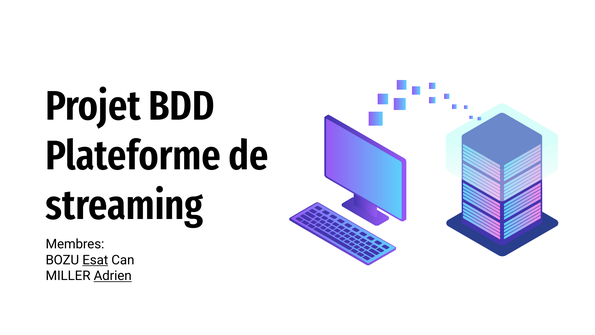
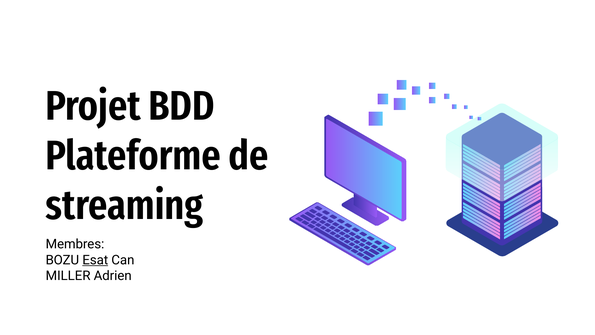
Adrien underline: present -> none
